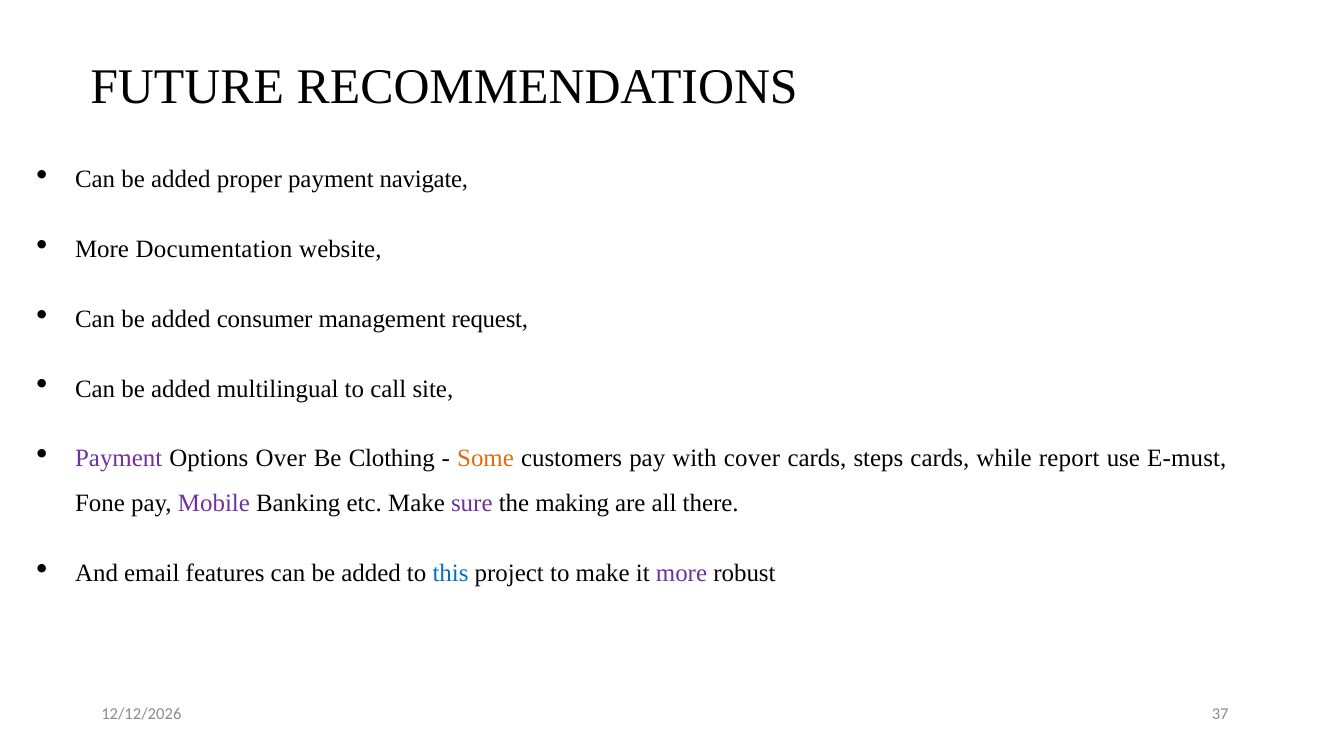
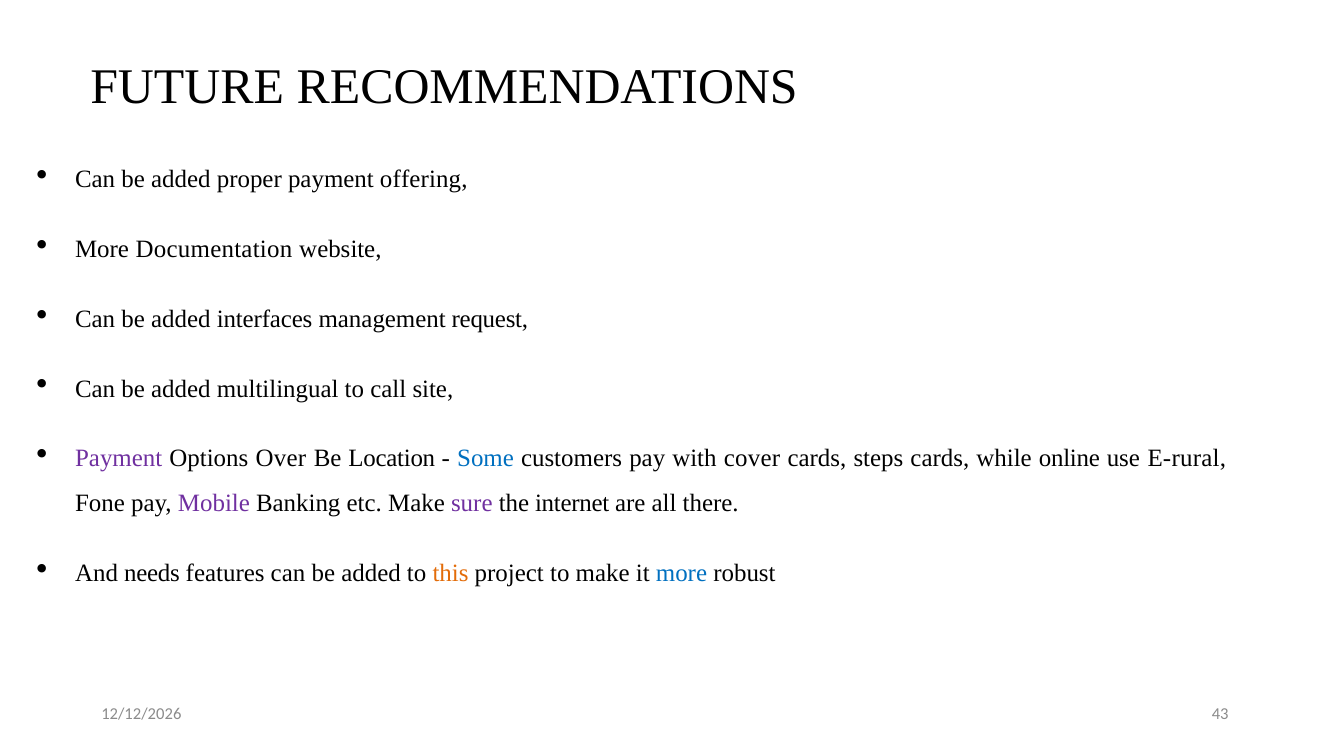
navigate: navigate -> offering
consumer: consumer -> interfaces
Clothing: Clothing -> Location
Some colour: orange -> blue
report: report -> online
E-must: E-must -> E-rural
making: making -> internet
email: email -> needs
this colour: blue -> orange
more at (681, 573) colour: purple -> blue
37: 37 -> 43
